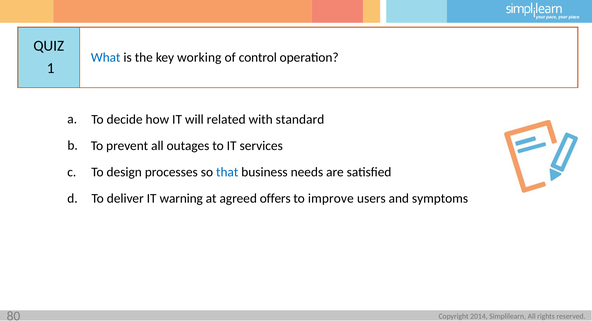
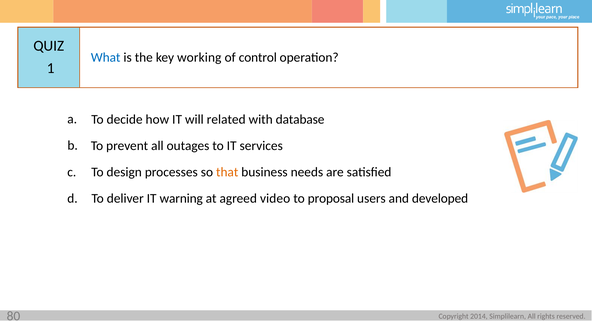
standard: standard -> database
that colour: blue -> orange
offers: offers -> video
improve: improve -> proposal
symptoms: symptoms -> developed
